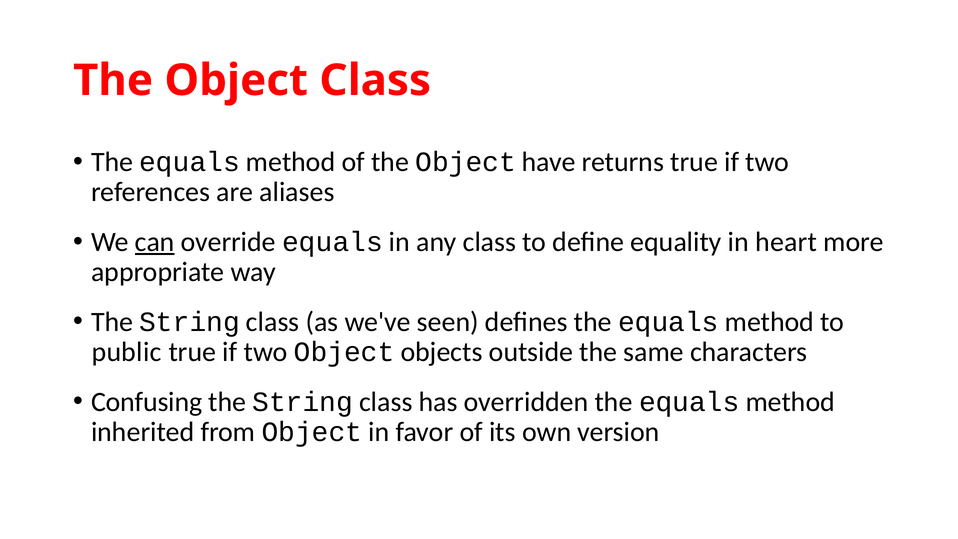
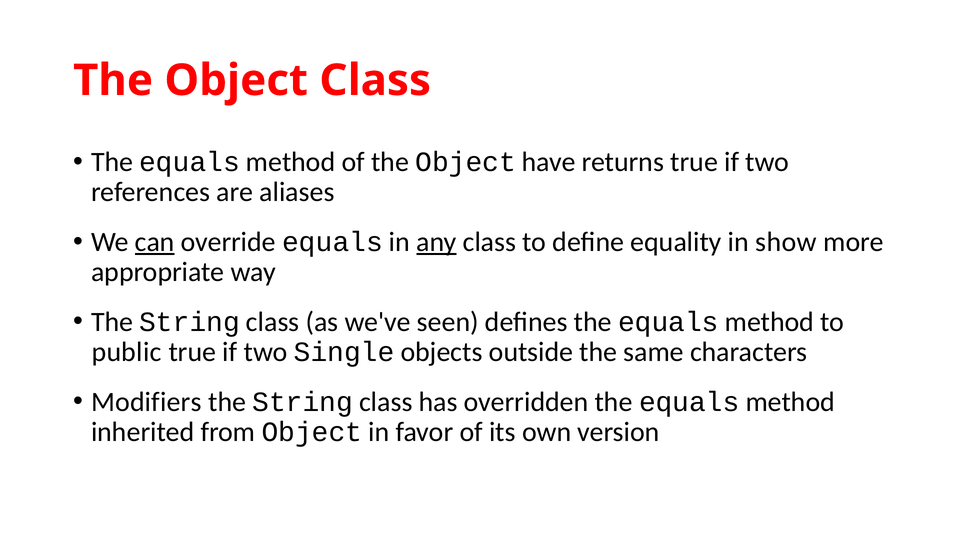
any underline: none -> present
heart: heart -> show
two Object: Object -> Single
Confusing: Confusing -> Modifiers
